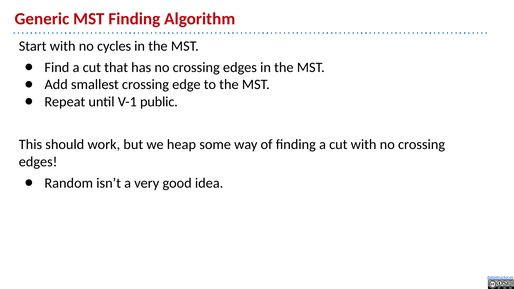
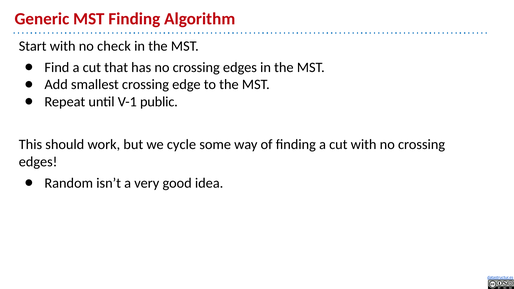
cycles: cycles -> check
heap: heap -> cycle
